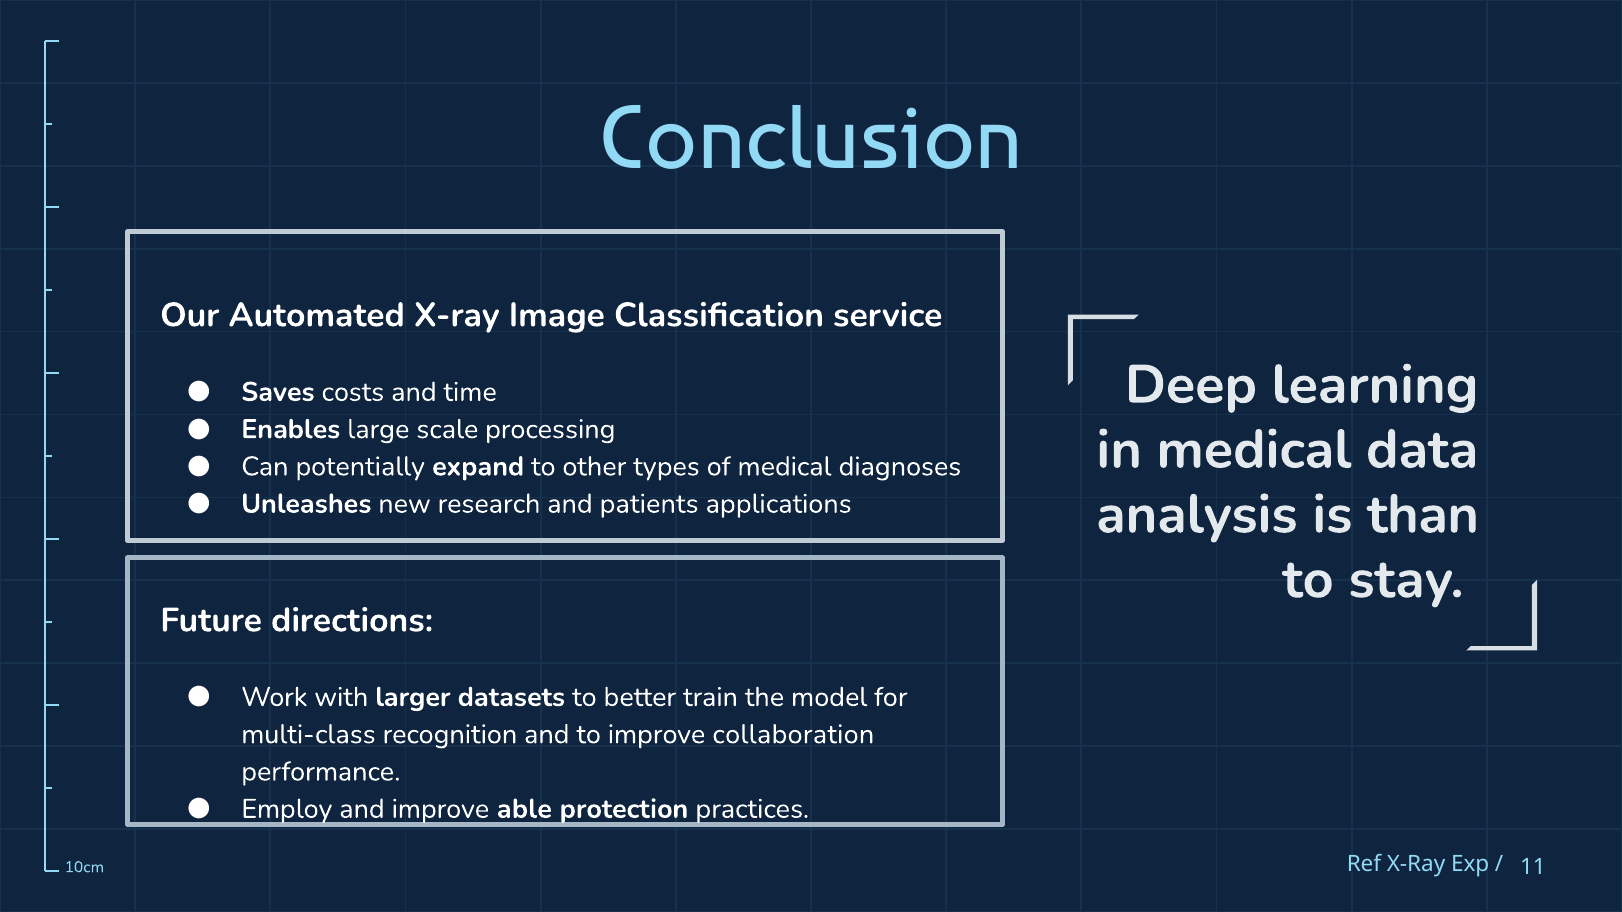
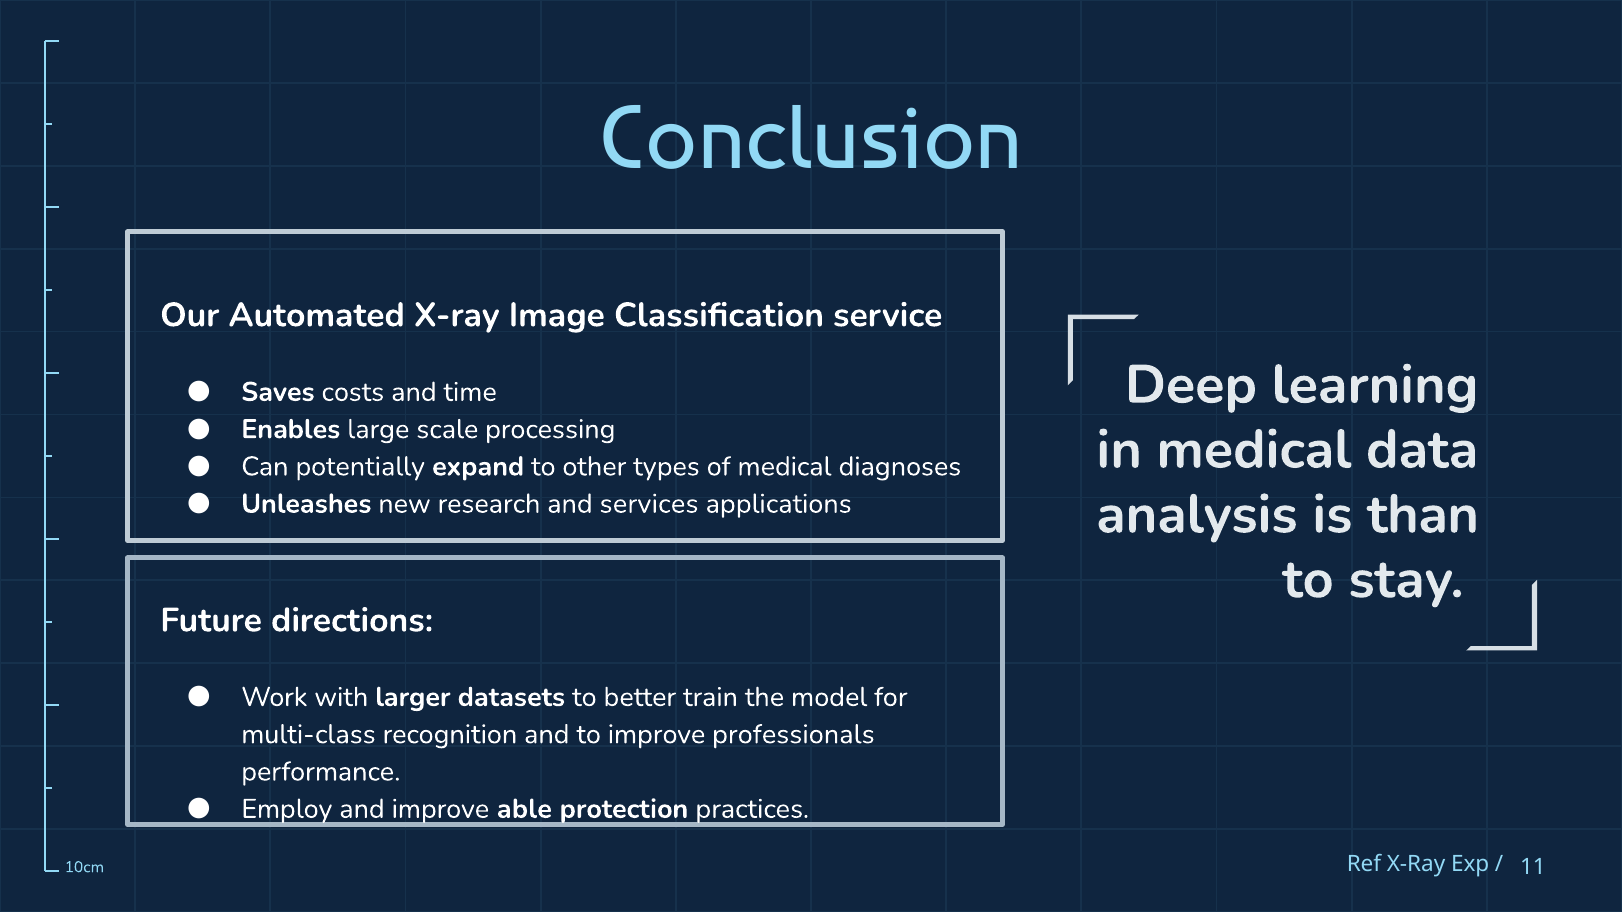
patients: patients -> services
collaboration: collaboration -> professionals
